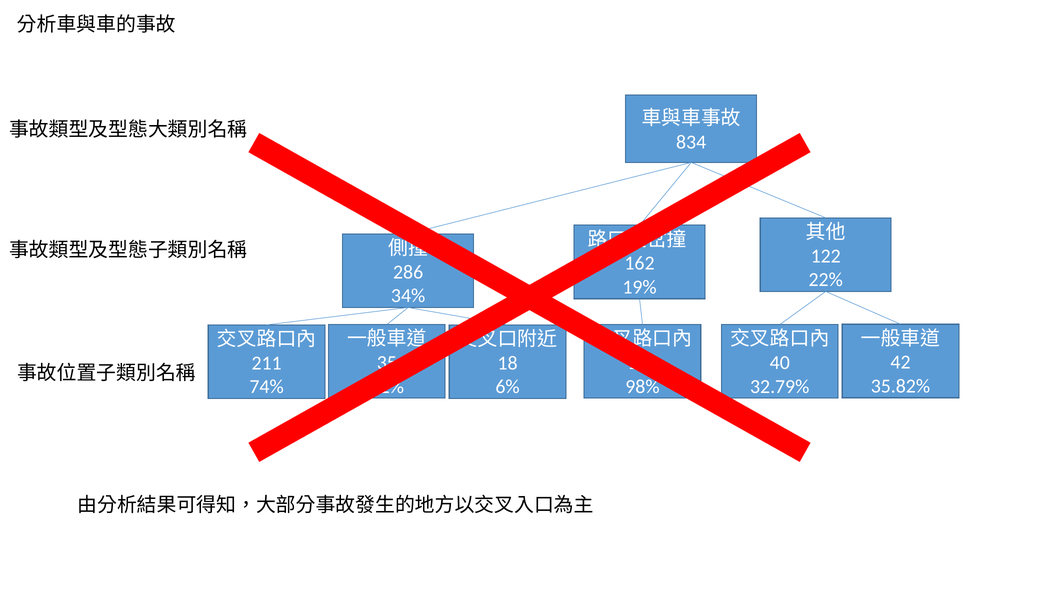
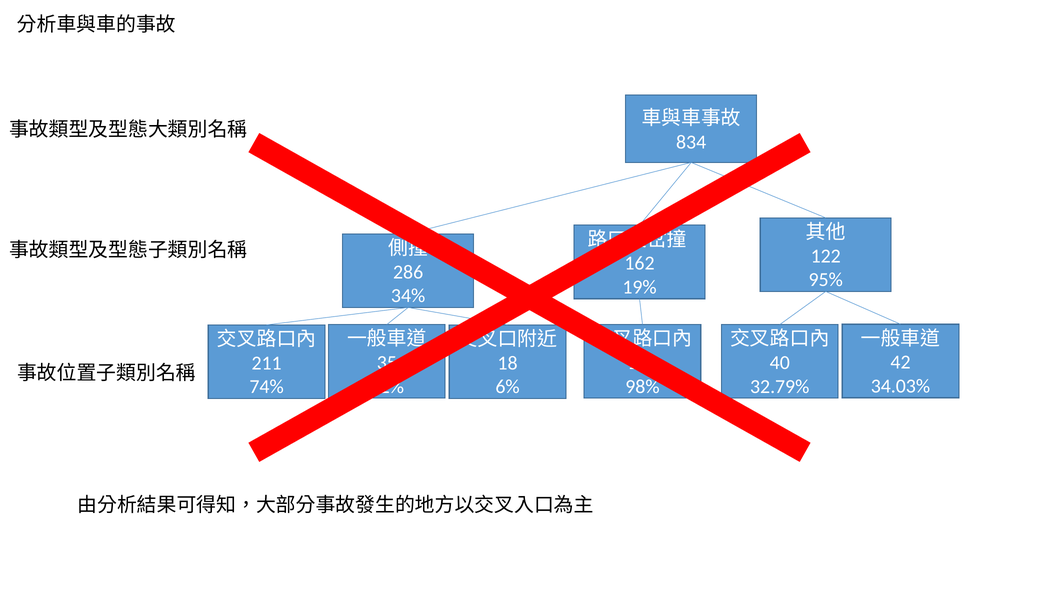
22%: 22% -> 95%
35.82%: 35.82% -> 34.03%
